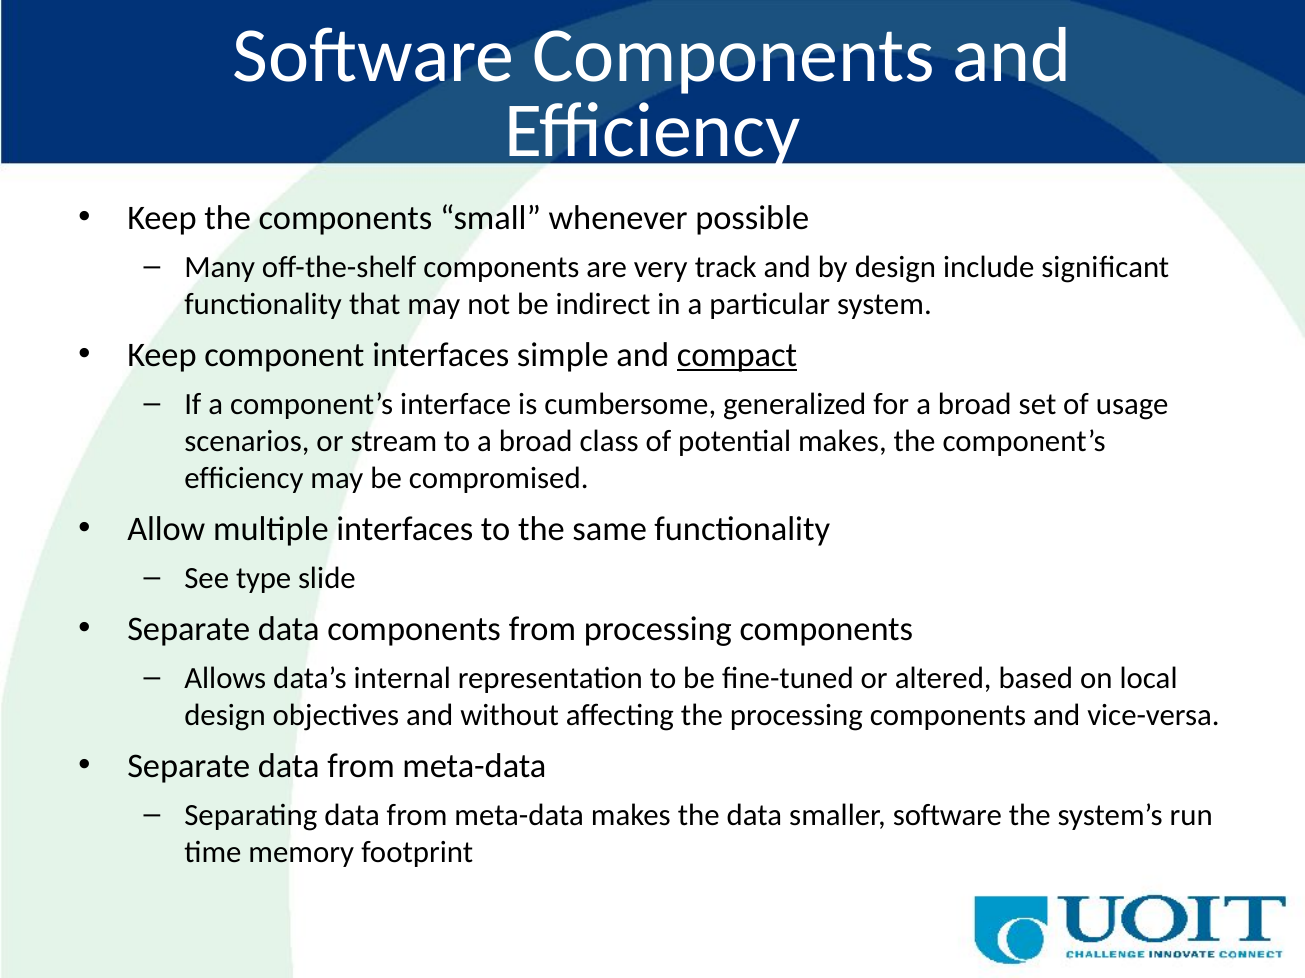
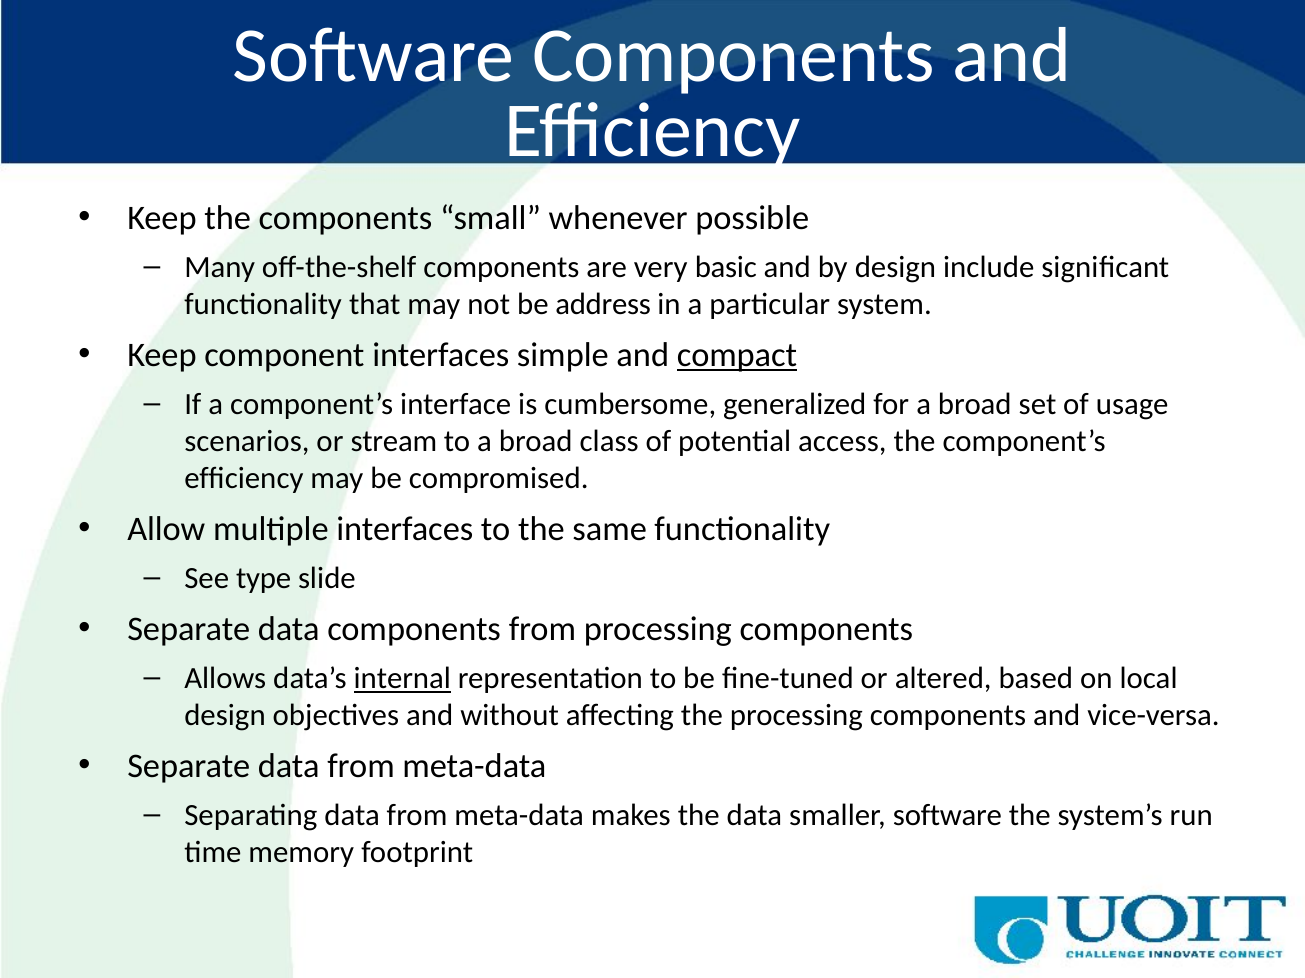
track: track -> basic
indirect: indirect -> address
potential makes: makes -> access
internal underline: none -> present
